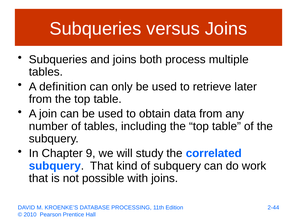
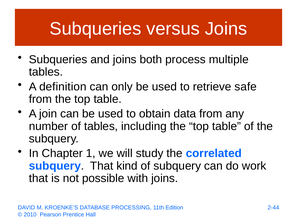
later: later -> safe
9: 9 -> 1
